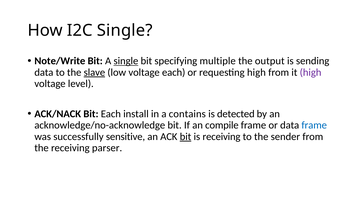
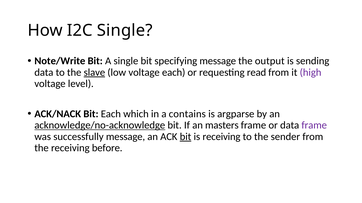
single at (126, 61) underline: present -> none
specifying multiple: multiple -> message
requesting high: high -> read
install: install -> which
detected: detected -> argparse
acknowledge/no-acknowledge underline: none -> present
compile: compile -> masters
frame at (314, 126) colour: blue -> purple
successfully sensitive: sensitive -> message
parser: parser -> before
